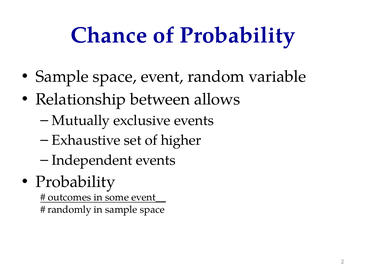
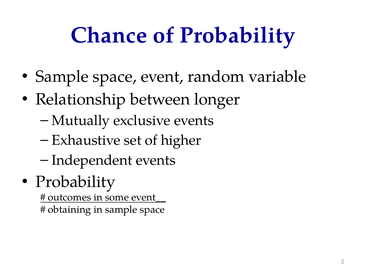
allows: allows -> longer
randomly: randomly -> obtaining
